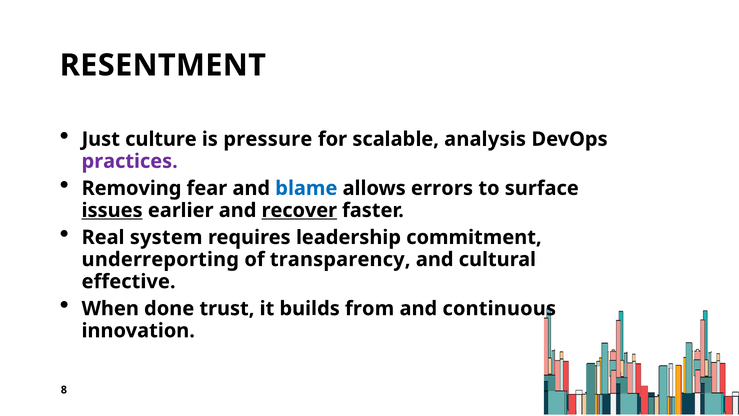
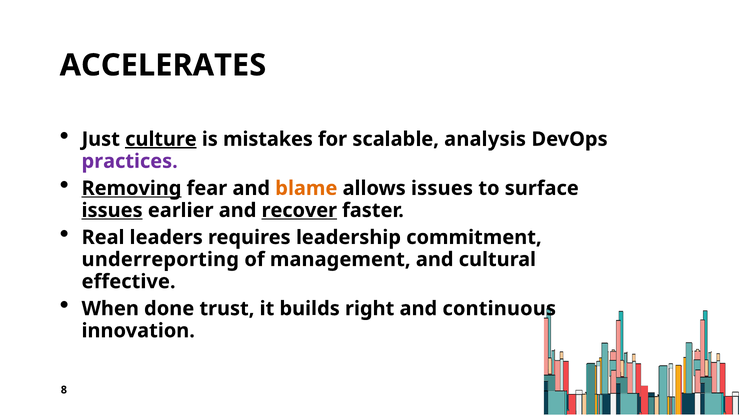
RESENTMENT: RESENTMENT -> ACCELERATES
culture underline: none -> present
pressure: pressure -> mistakes
Removing underline: none -> present
blame colour: blue -> orange
allows errors: errors -> issues
system: system -> leaders
transparency: transparency -> management
from: from -> right
